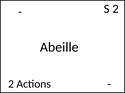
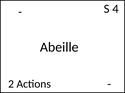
S 2: 2 -> 4
